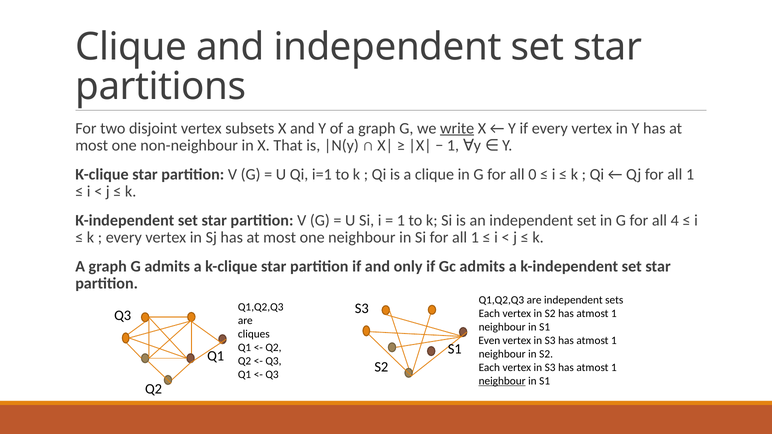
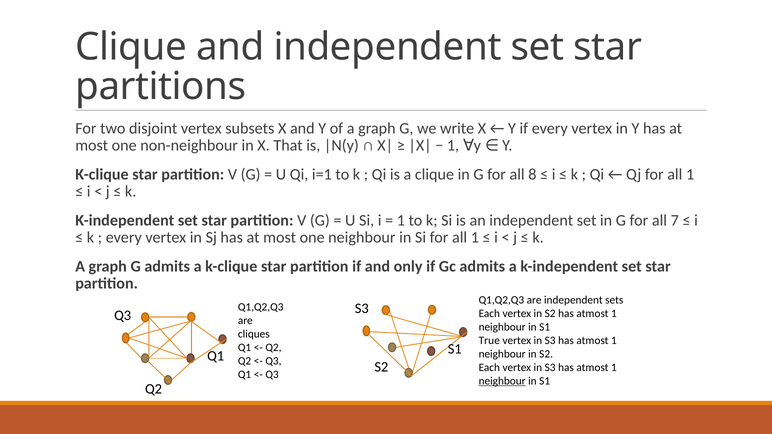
write underline: present -> none
0: 0 -> 8
4: 4 -> 7
Even: Even -> True
